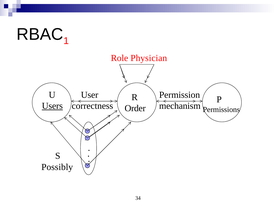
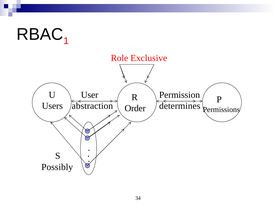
Physician: Physician -> Exclusive
Users underline: present -> none
correctness: correctness -> abstraction
mechanism: mechanism -> determines
